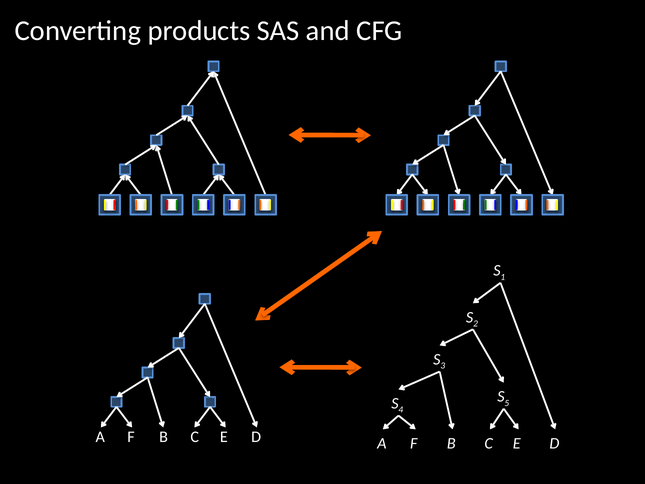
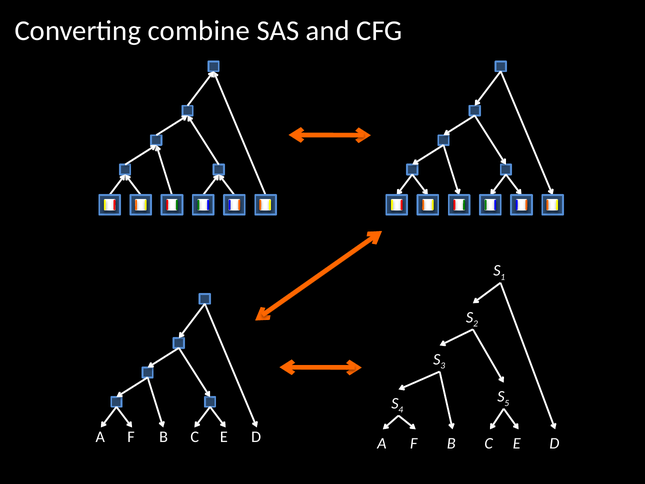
products: products -> combine
